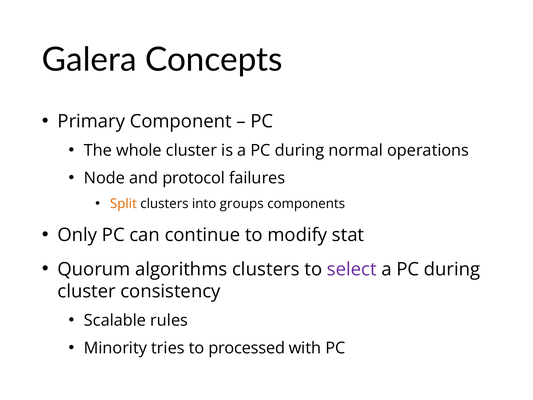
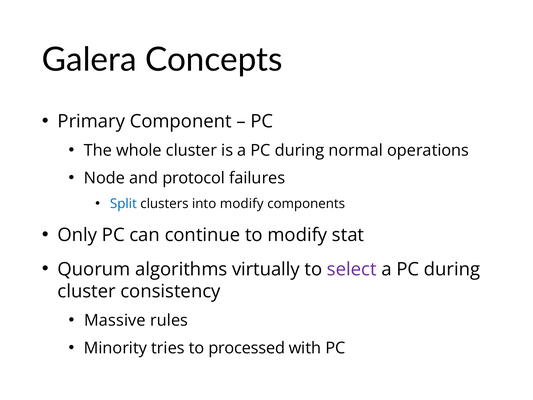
Split colour: orange -> blue
into groups: groups -> modify
algorithms clusters: clusters -> virtually
Scalable: Scalable -> Massive
